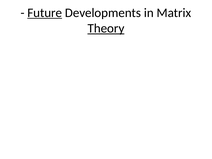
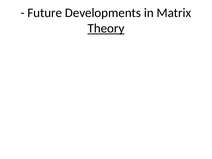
Future underline: present -> none
